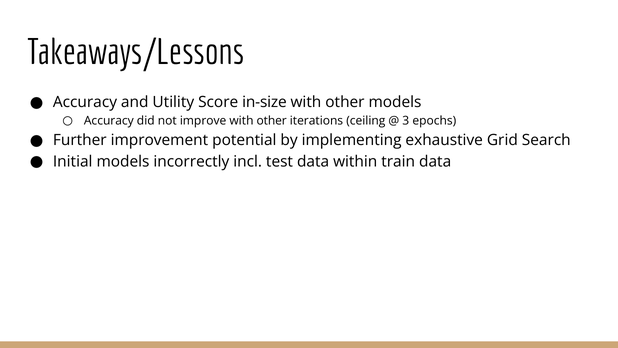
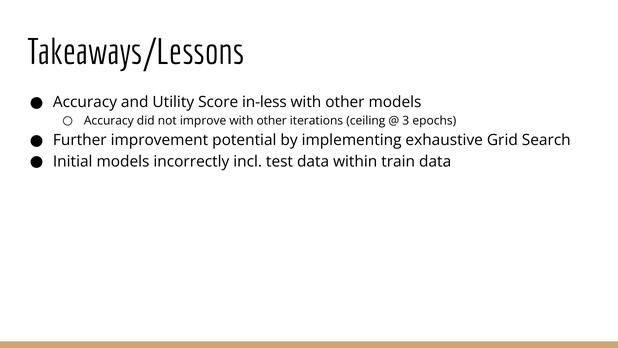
in-size: in-size -> in-less
